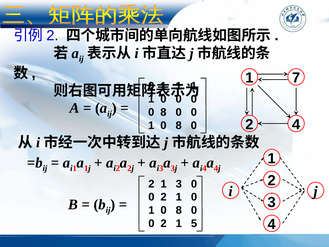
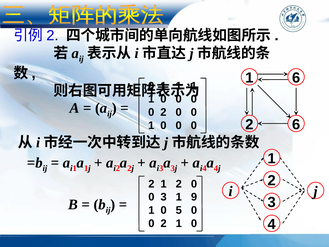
1 7: 7 -> 6
8 at (163, 112): 8 -> 2
2 4: 4 -> 6
8 at (179, 125): 8 -> 0
2 1 3: 3 -> 2
2 at (164, 197): 2 -> 3
0 at (194, 197): 0 -> 9
8 at (179, 210): 8 -> 5
2 1 5: 5 -> 0
